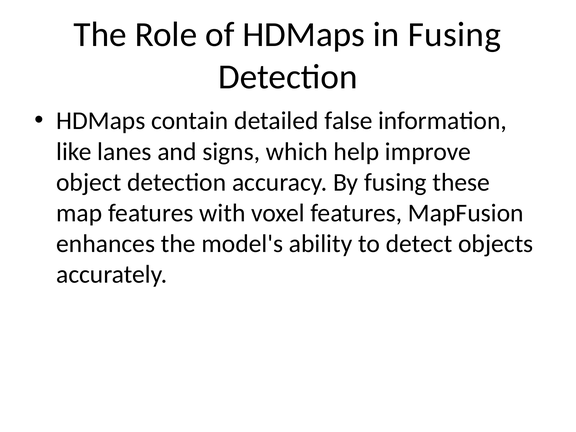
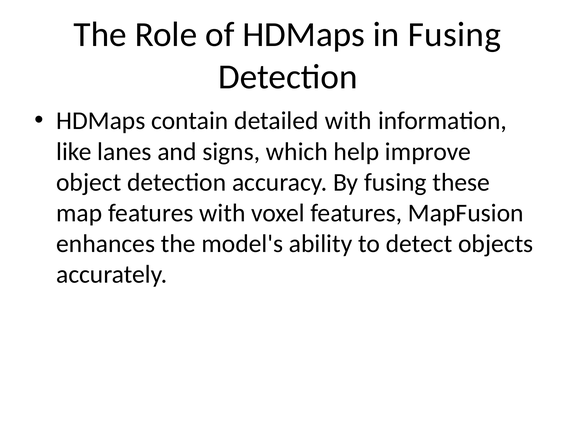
detailed false: false -> with
